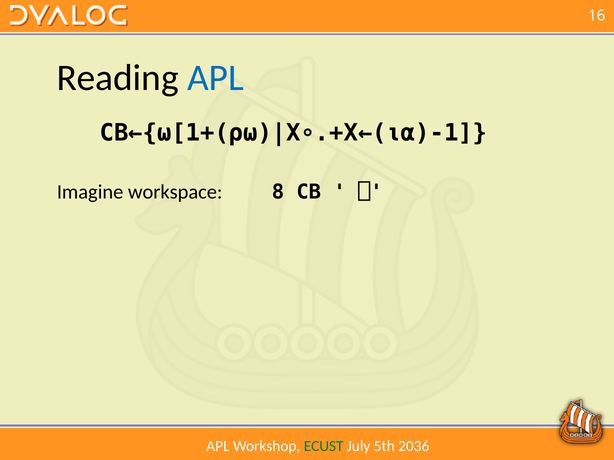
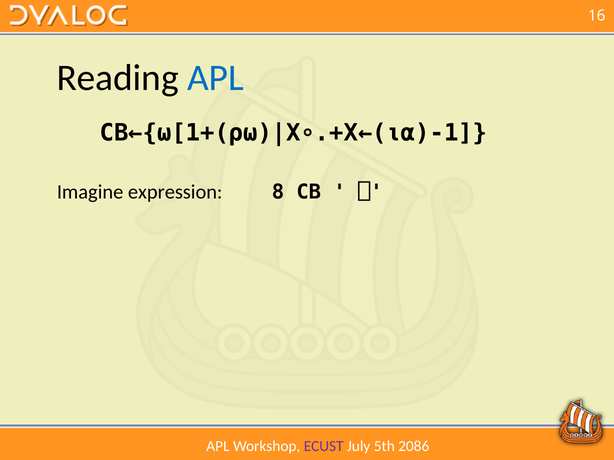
workspace: workspace -> expression
ECUST colour: green -> purple
2036: 2036 -> 2086
